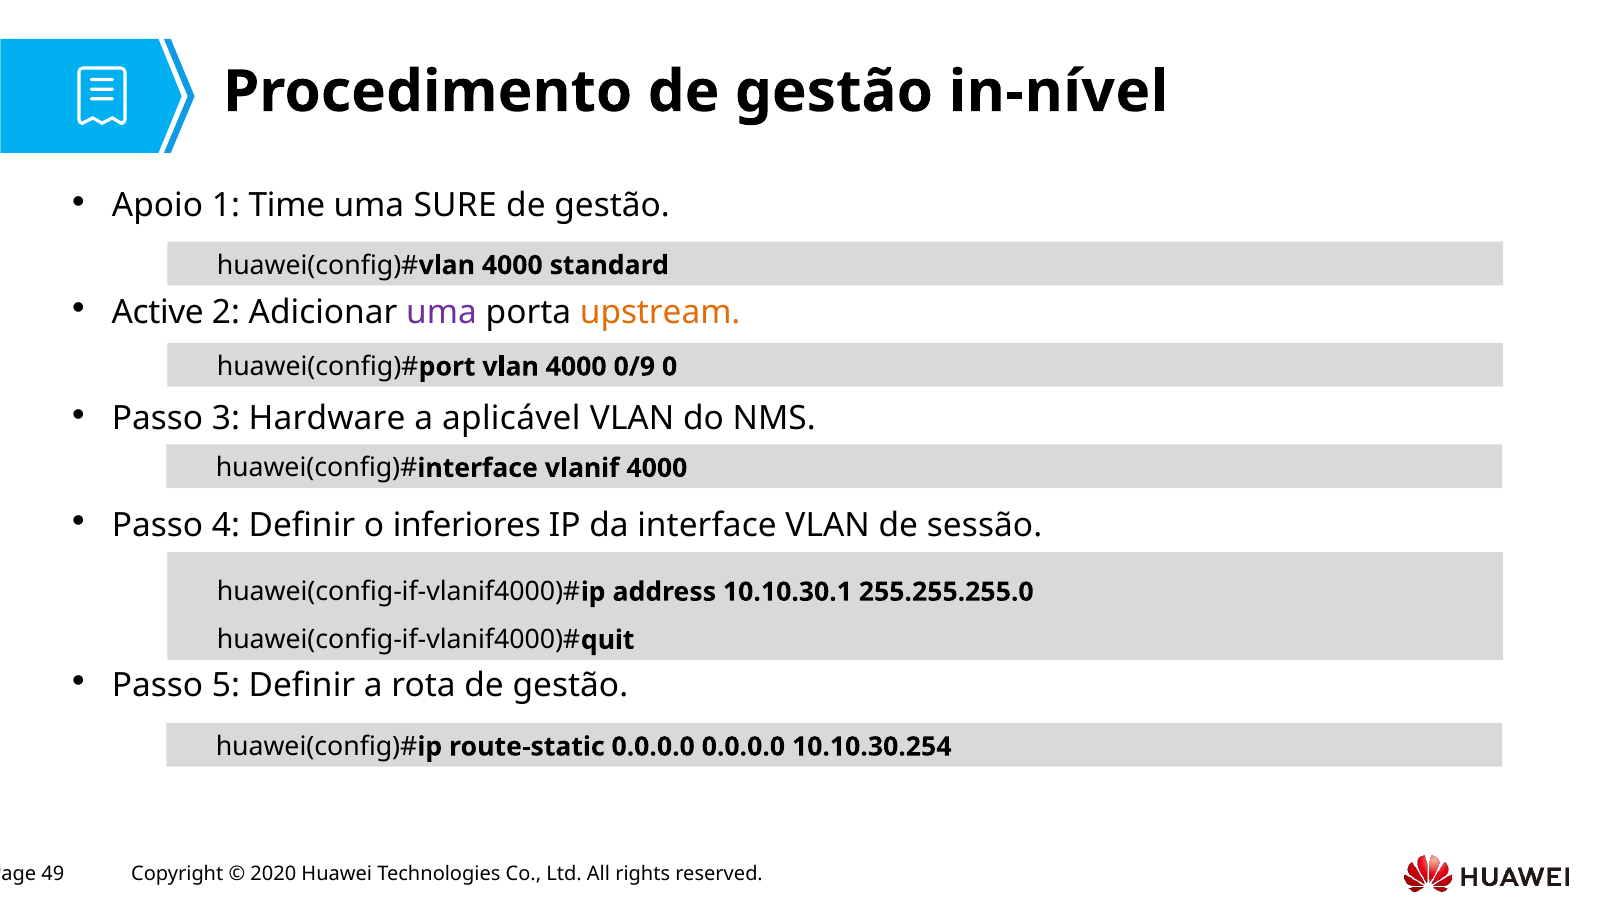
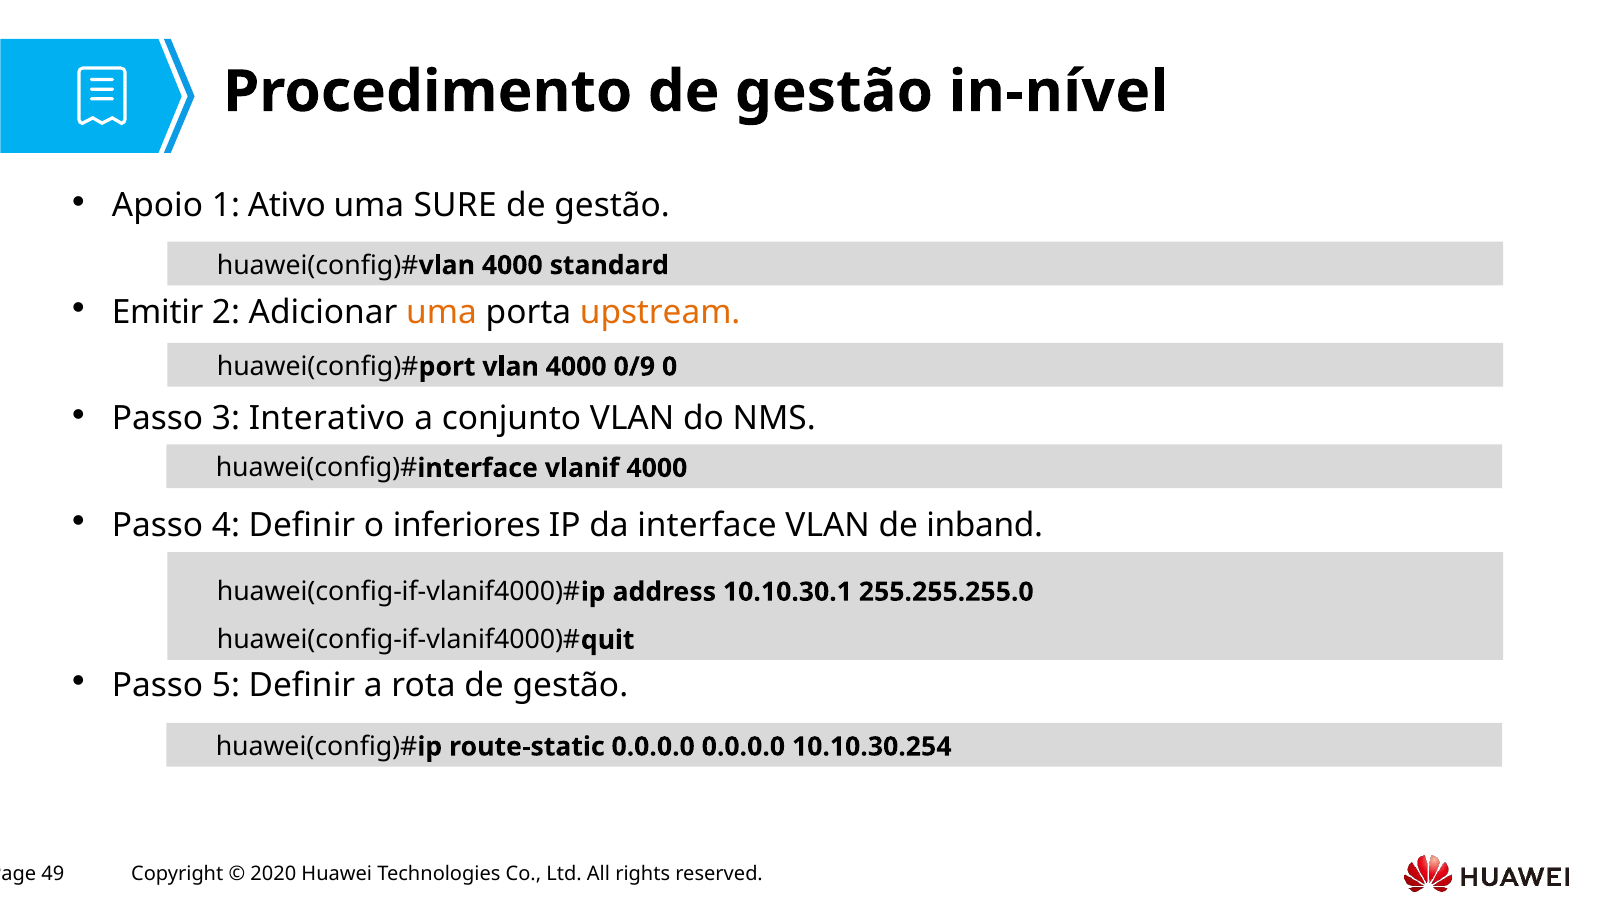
Time: Time -> Ativo
Active: Active -> Emitir
uma at (442, 312) colour: purple -> orange
Hardware: Hardware -> Interativo
aplicável: aplicável -> conjunto
sessão: sessão -> inband
